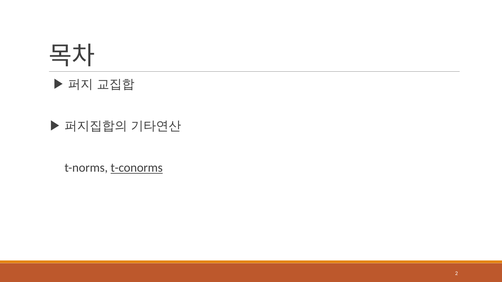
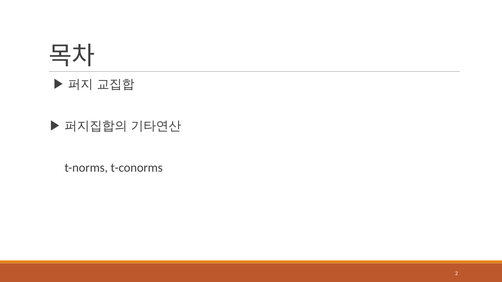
t-conorms underline: present -> none
